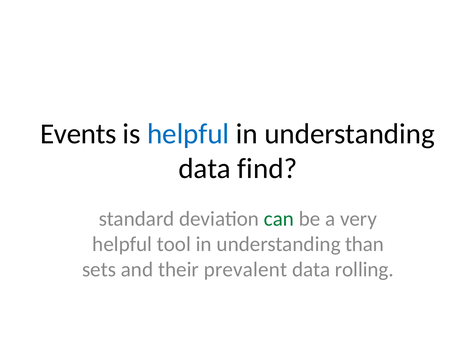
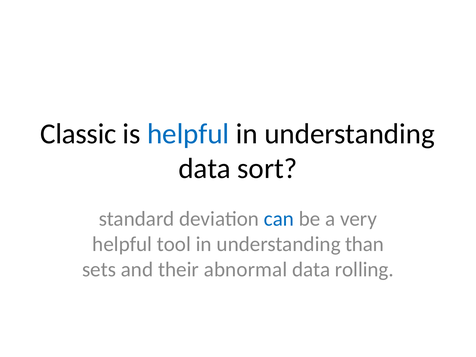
Events: Events -> Classic
find: find -> sort
can colour: green -> blue
prevalent: prevalent -> abnormal
